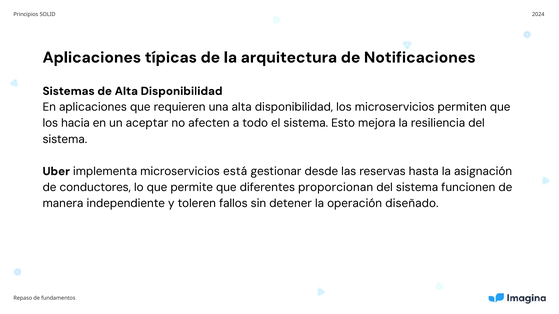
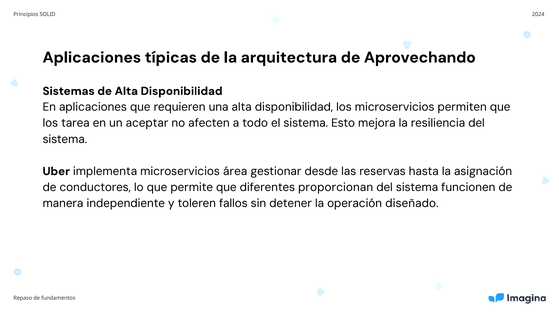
Notificaciones: Notificaciones -> Aprovechando
hacia: hacia -> tarea
está: está -> área
